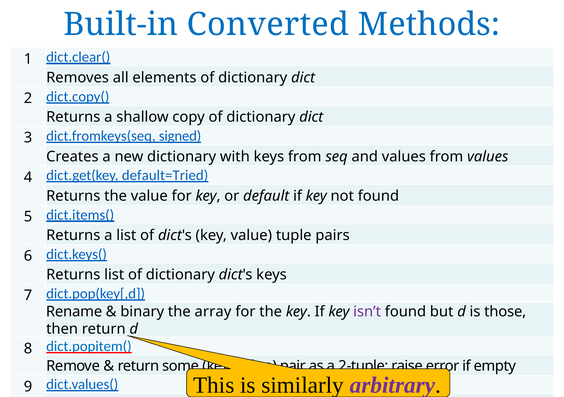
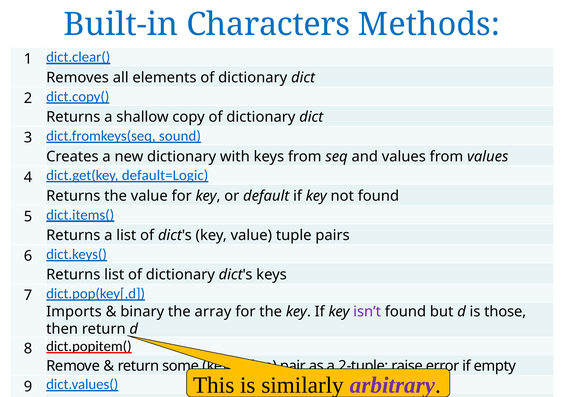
Converted: Converted -> Characters
signed: signed -> sound
default=Tried: default=Tried -> default=Logic
Rename: Rename -> Imports
dict.popitem( colour: blue -> black
